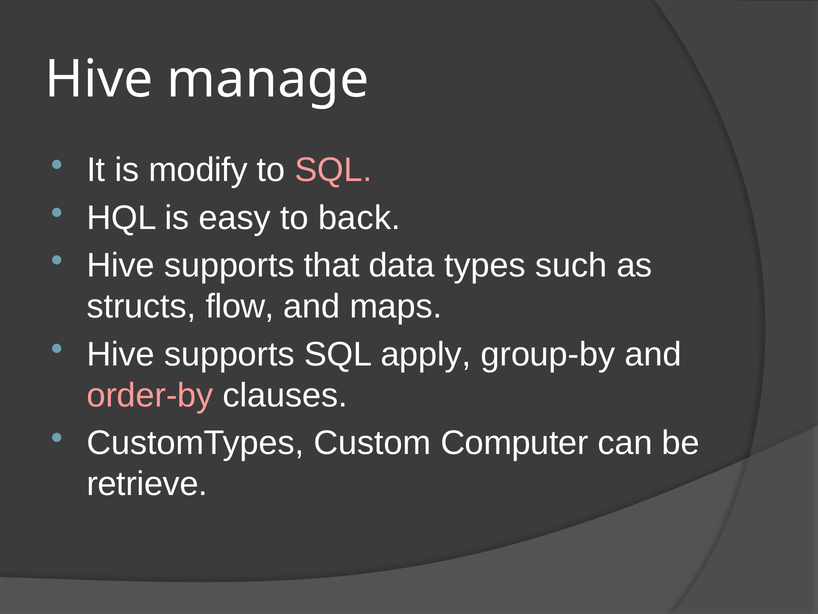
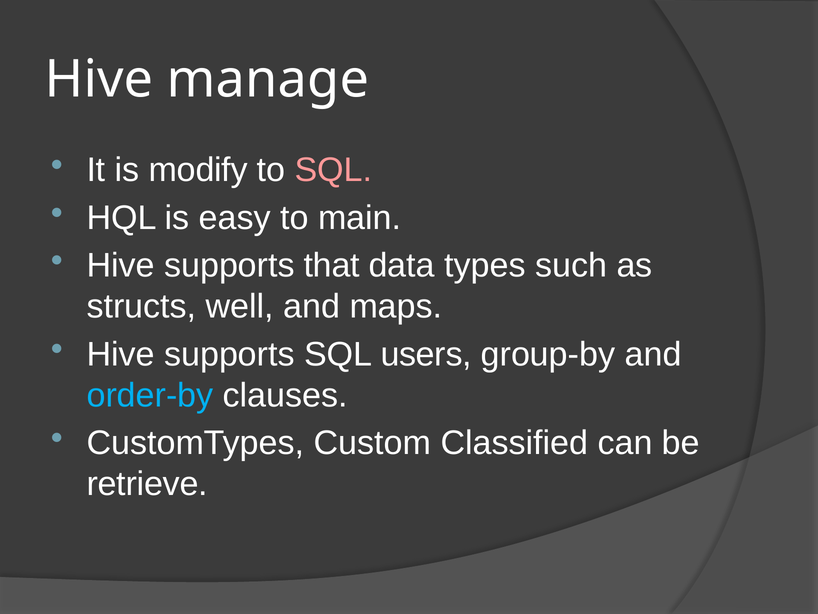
back: back -> main
flow: flow -> well
apply: apply -> users
order-by colour: pink -> light blue
Computer: Computer -> Classified
